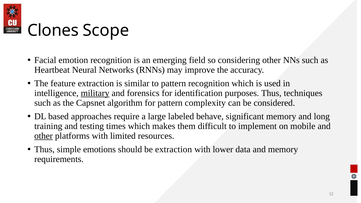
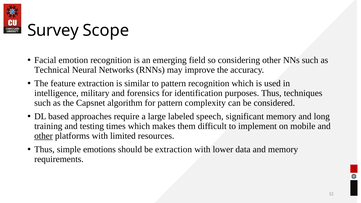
Clones: Clones -> Survey
Heartbeat: Heartbeat -> Technical
military underline: present -> none
behave: behave -> speech
